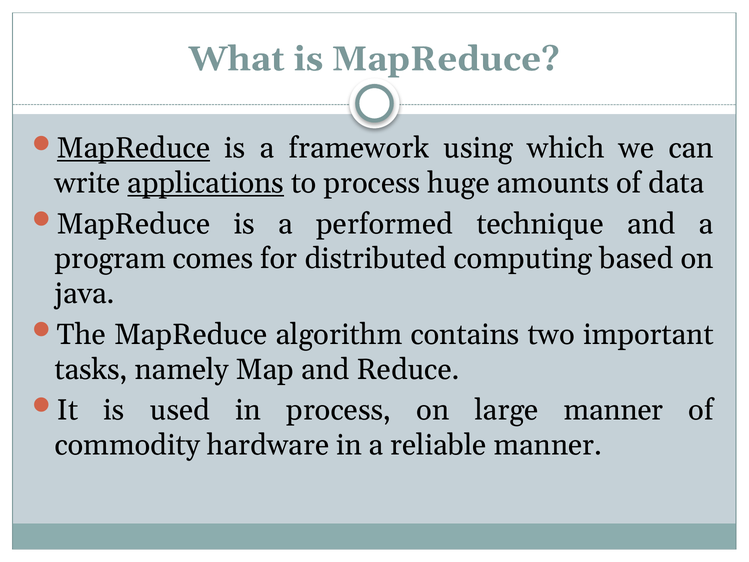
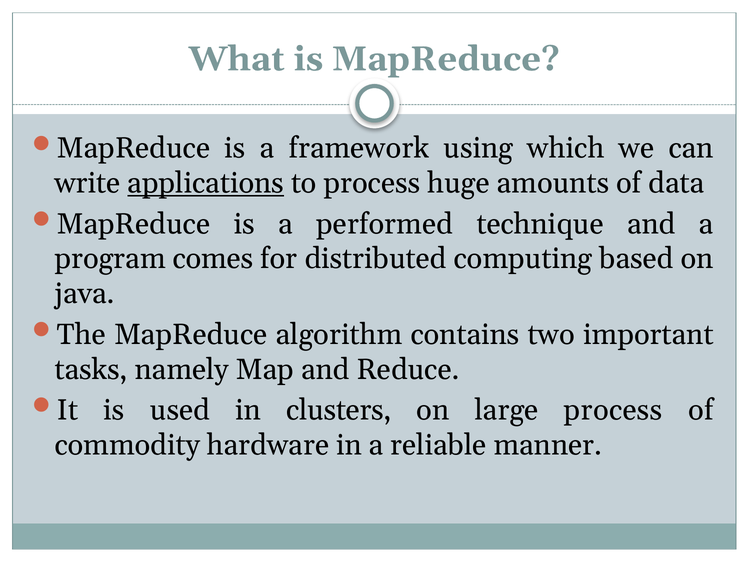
MapReduce at (133, 148) underline: present -> none
in process: process -> clusters
large manner: manner -> process
